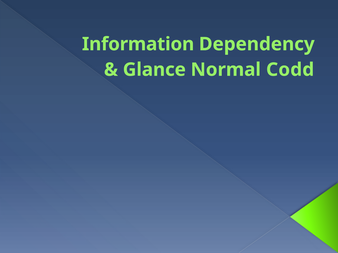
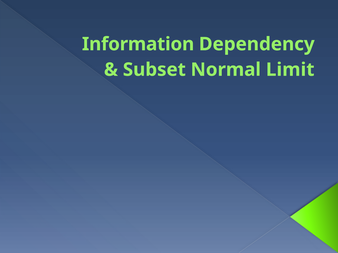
Glance: Glance -> Subset
Codd: Codd -> Limit
